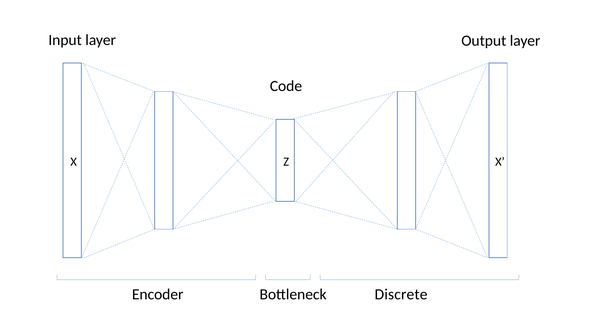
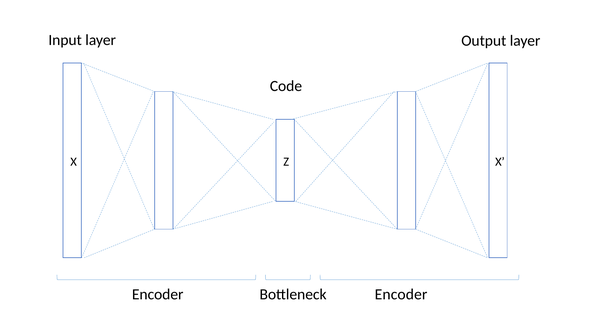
Encoder Discrete: Discrete -> Encoder
